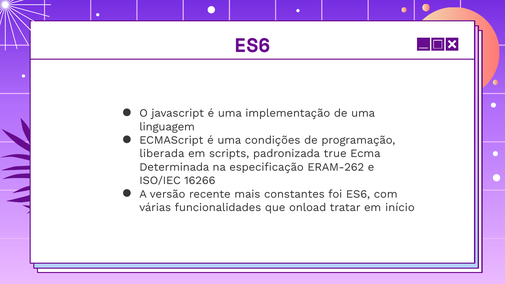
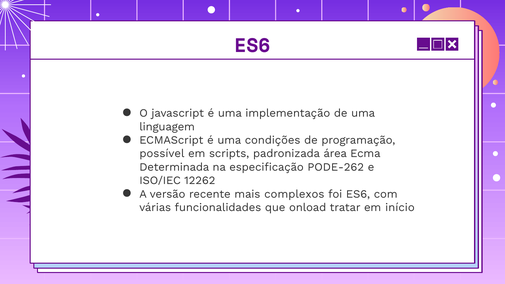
liberada: liberada -> possível
true: true -> área
ERAM-262: ERAM-262 -> PODE-262
16266: 16266 -> 12262
constantes: constantes -> complexos
